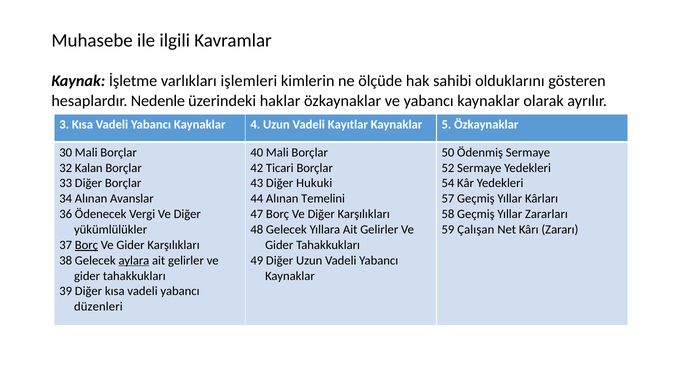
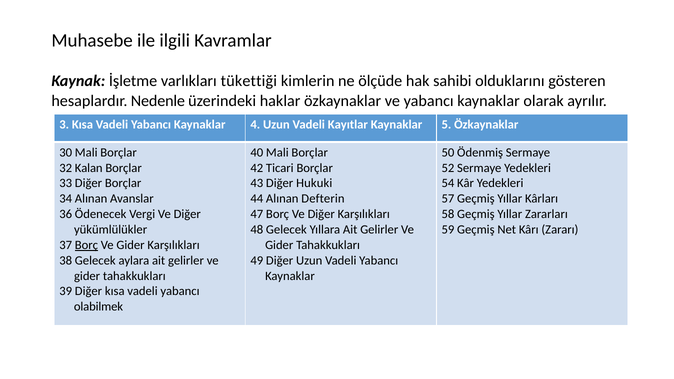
işlemleri: işlemleri -> tükettiği
Temelini: Temelini -> Defterin
59 Çalışan: Çalışan -> Geçmiş
aylara underline: present -> none
düzenleri: düzenleri -> olabilmek
